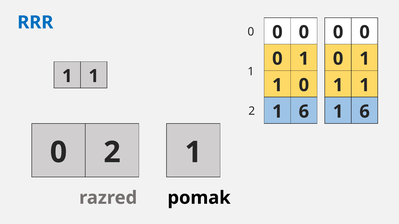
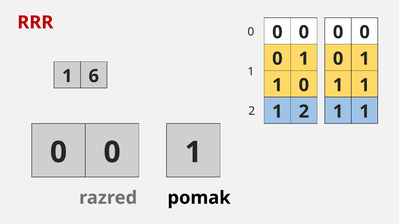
RRR colour: blue -> red
1 at (94, 76): 1 -> 6
6 at (304, 112): 6 -> 2
6 at (365, 112): 6 -> 1
2 at (112, 153): 2 -> 0
